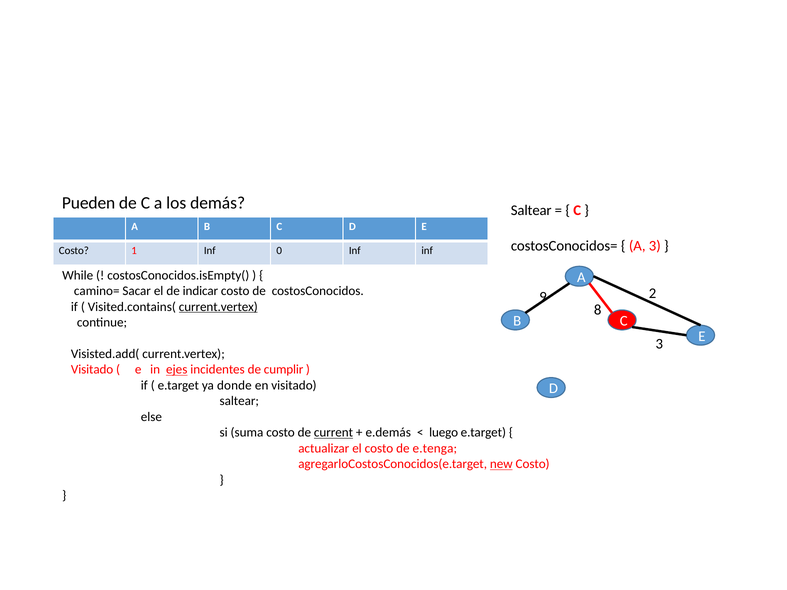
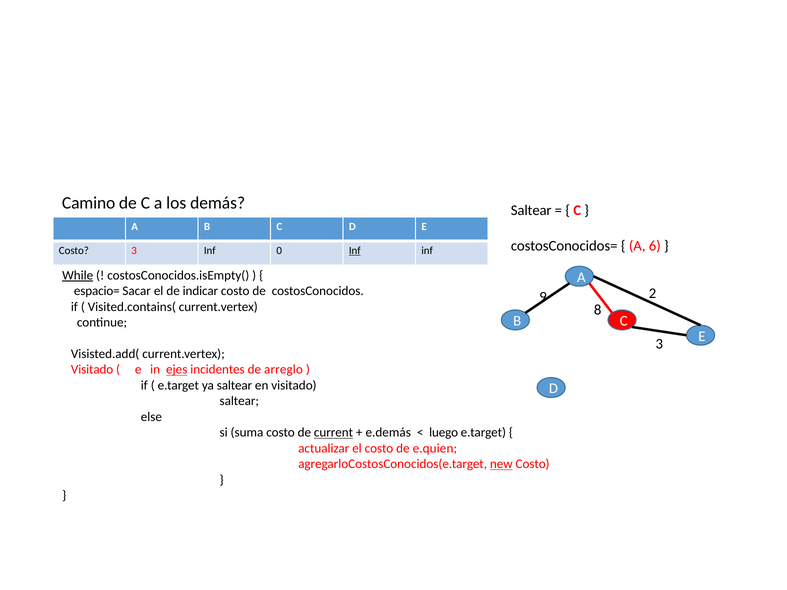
Pueden: Pueden -> Camino
A 3: 3 -> 6
Costo 1: 1 -> 3
Inf at (355, 251) underline: none -> present
While underline: none -> present
camino=: camino= -> espacio=
current.vertex at (218, 307) underline: present -> none
cumplir: cumplir -> arreglo
ya donde: donde -> saltear
e.tenga: e.tenga -> e.quien
